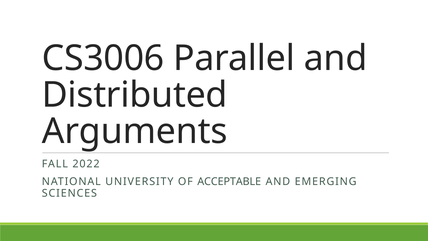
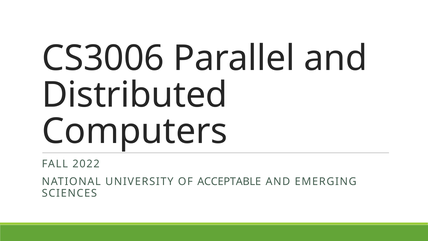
Arguments: Arguments -> Computers
